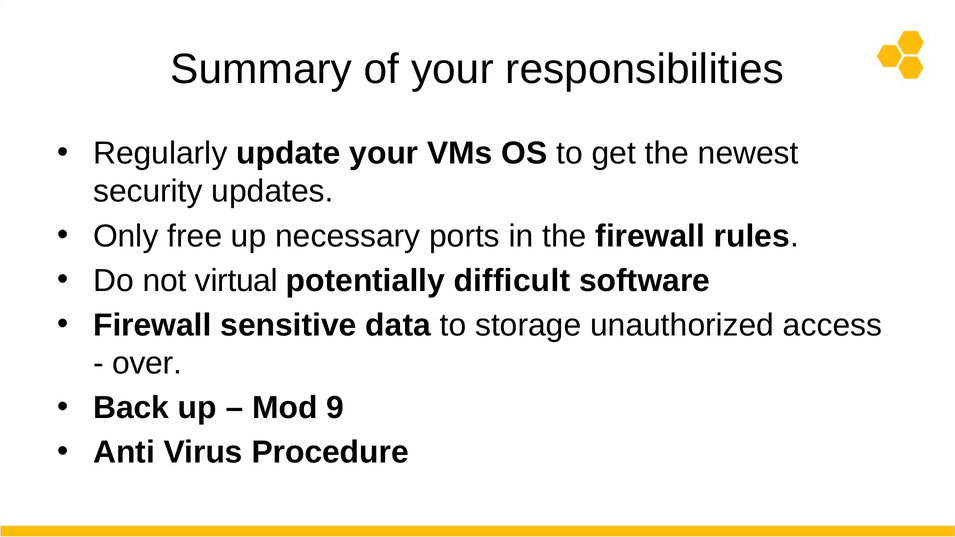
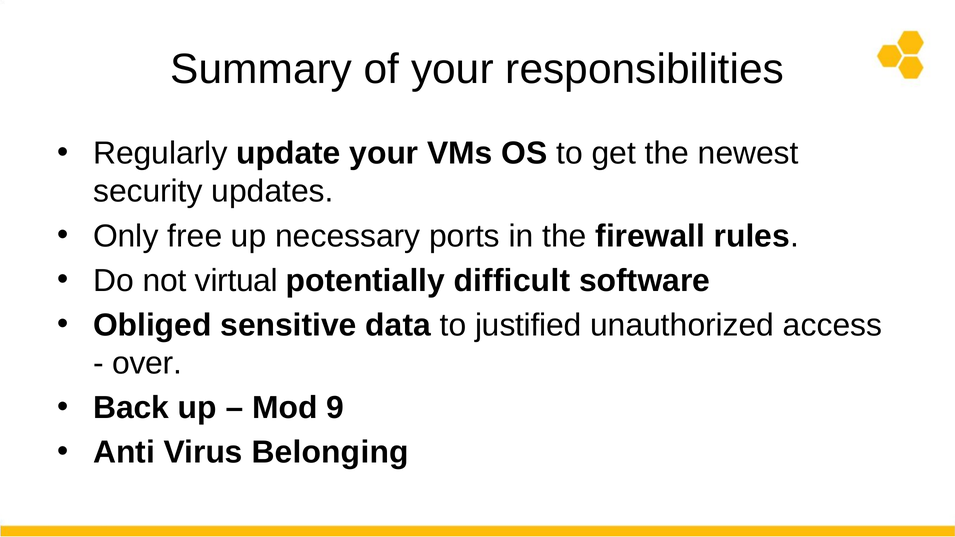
Firewall at (152, 325): Firewall -> Obliged
storage: storage -> justified
Procedure: Procedure -> Belonging
